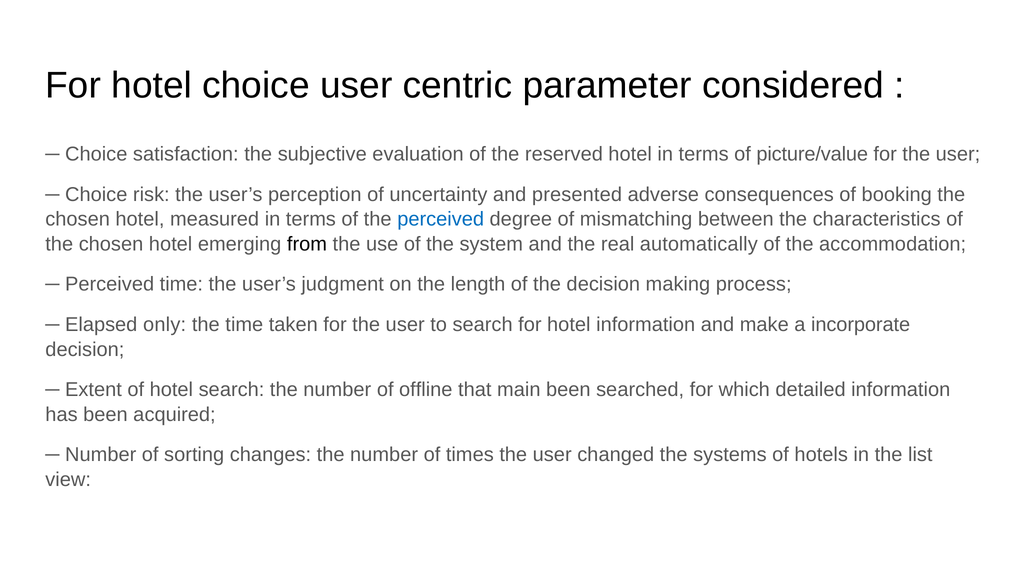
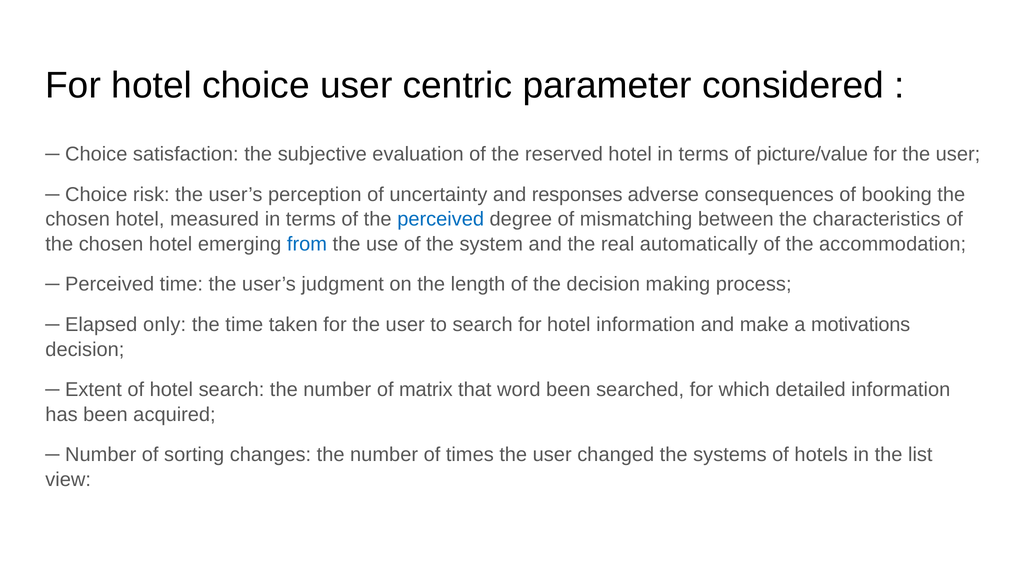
presented: presented -> responses
from colour: black -> blue
incorporate: incorporate -> motivations
offline: offline -> matrix
main: main -> word
